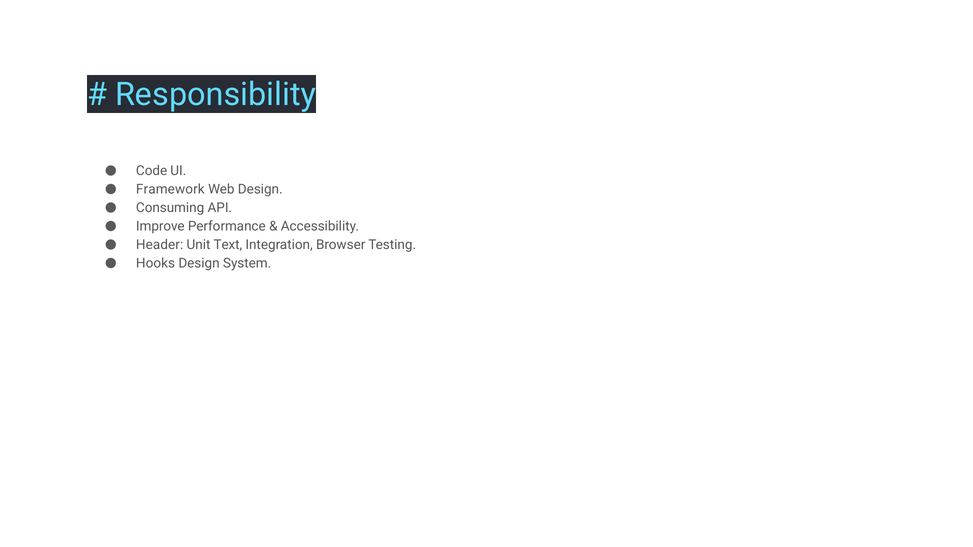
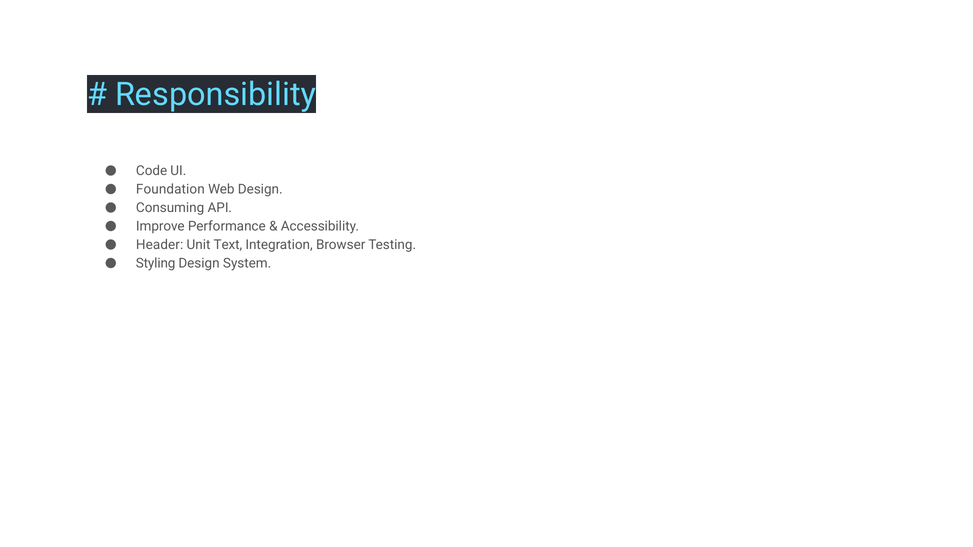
Framework: Framework -> Foundation
Hooks: Hooks -> Styling
